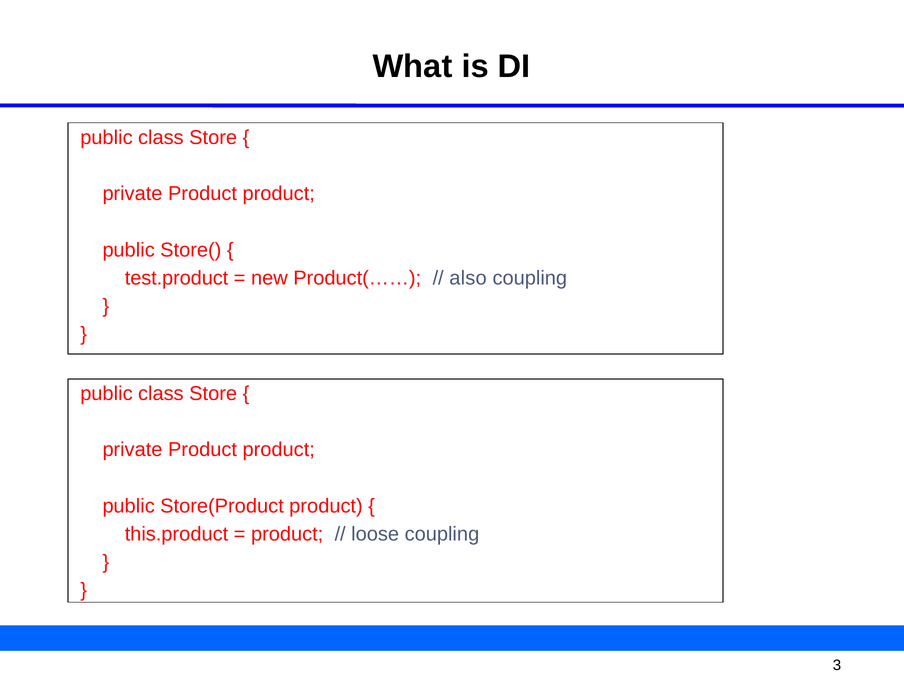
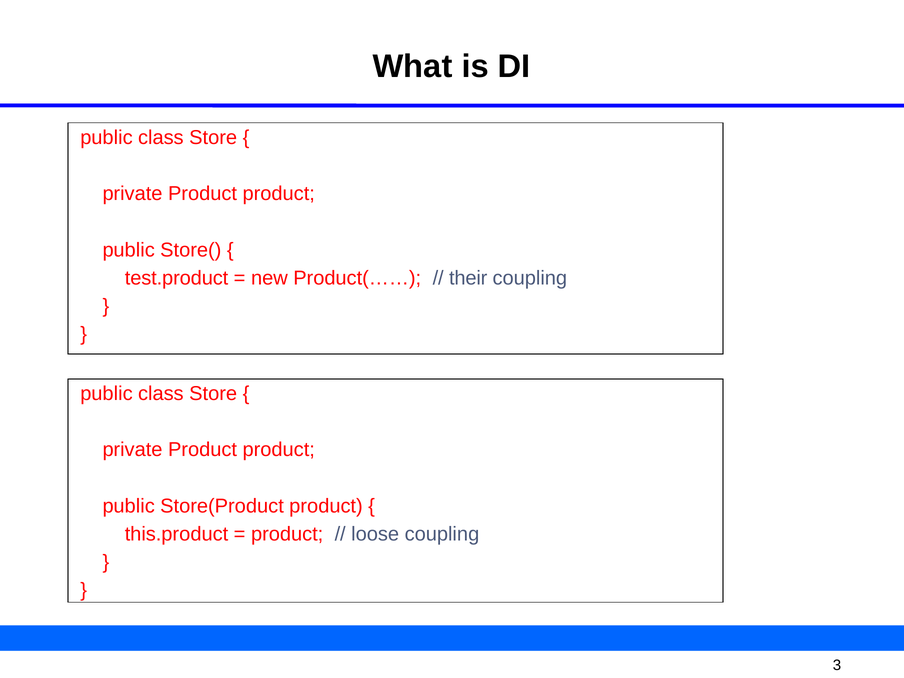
also: also -> their
